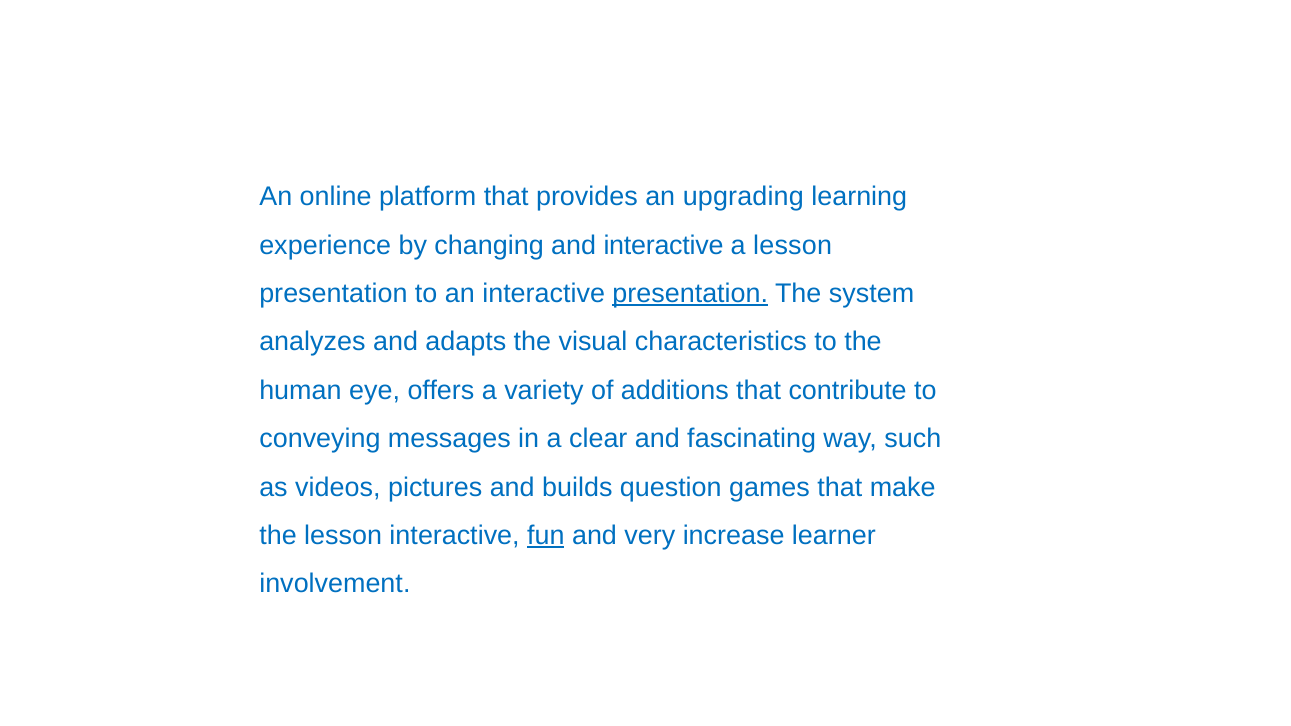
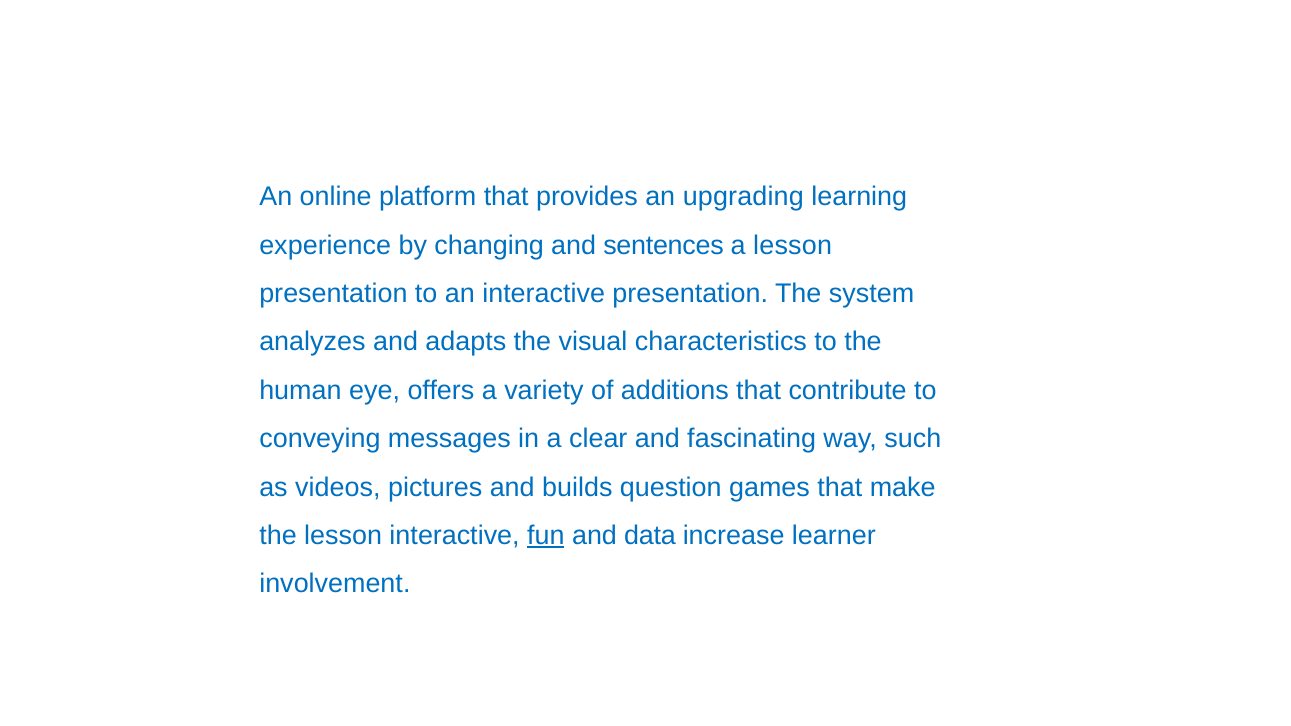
and interactive: interactive -> sentences
presentation at (690, 294) underline: present -> none
very: very -> data
